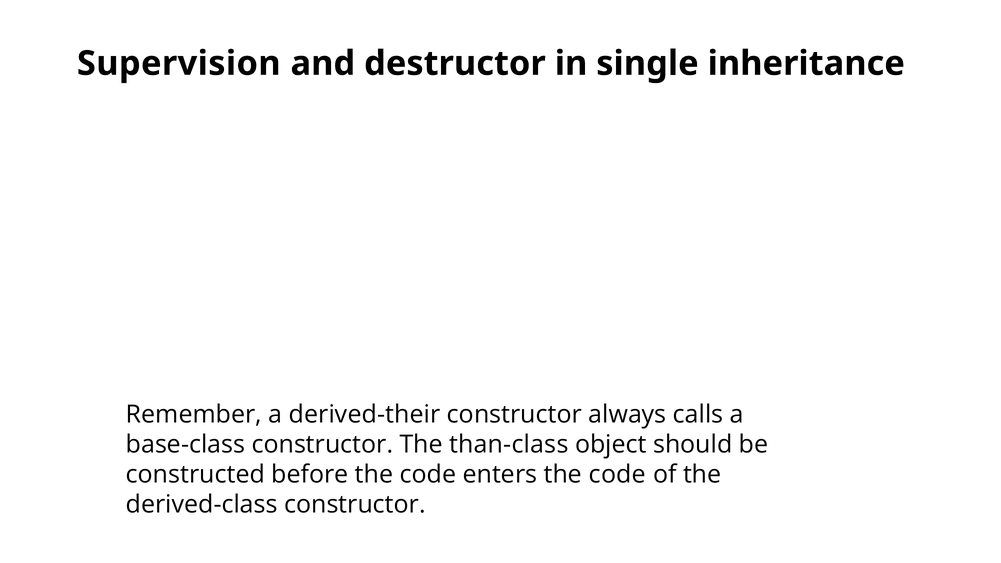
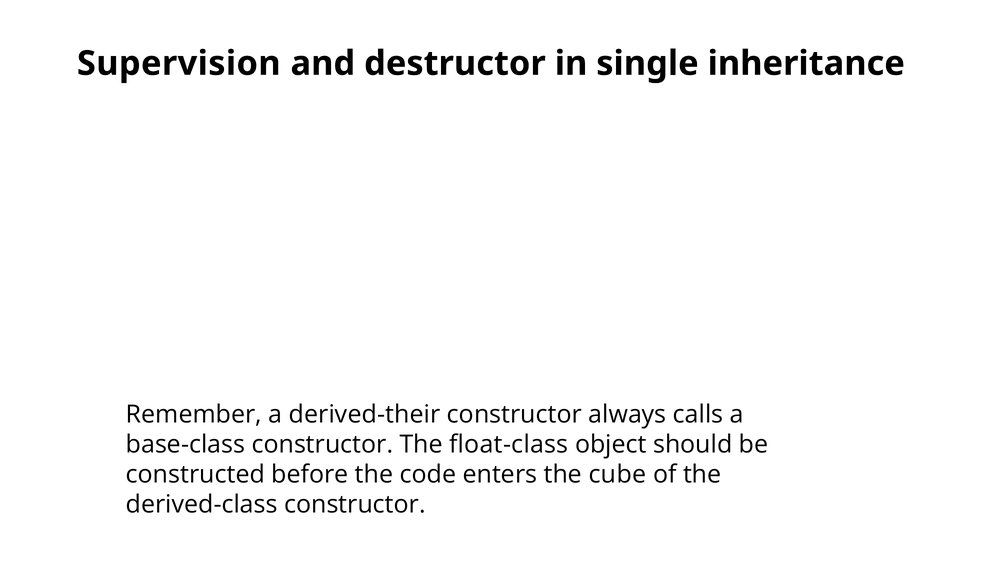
than-class: than-class -> float-class
enters the code: code -> cube
